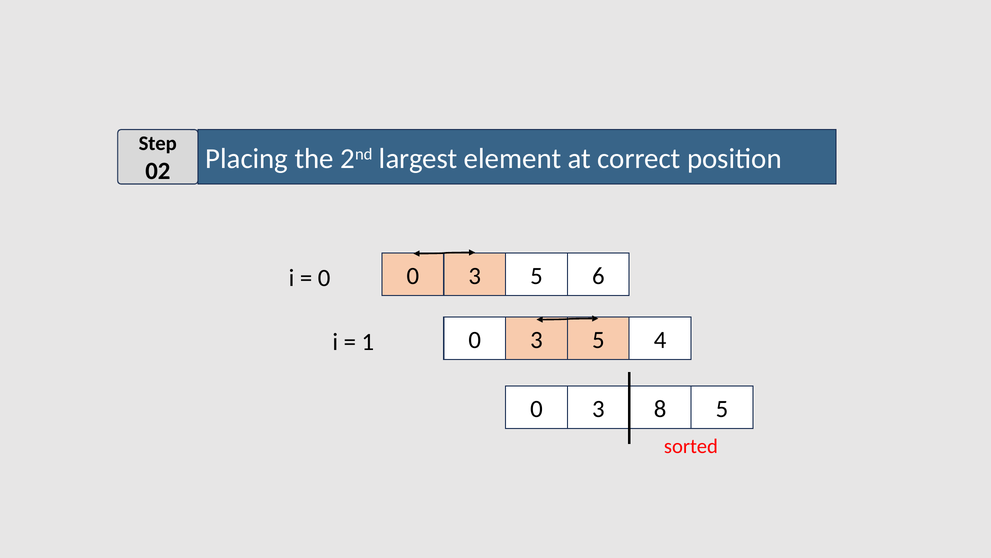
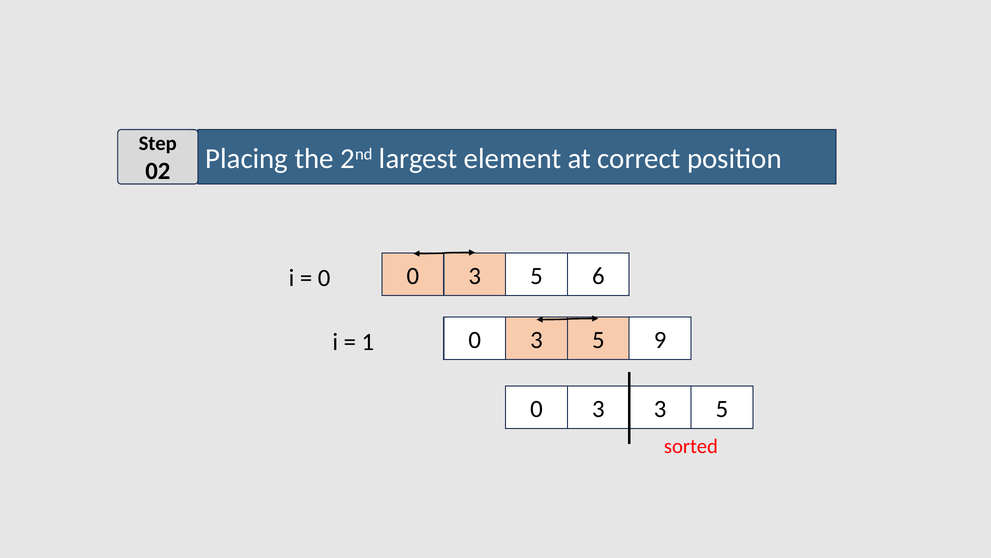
4: 4 -> 9
3 8: 8 -> 3
